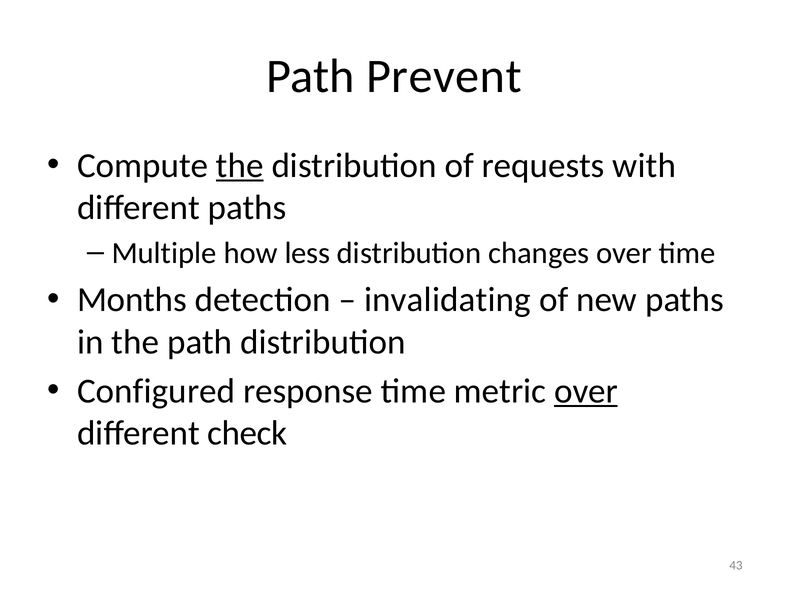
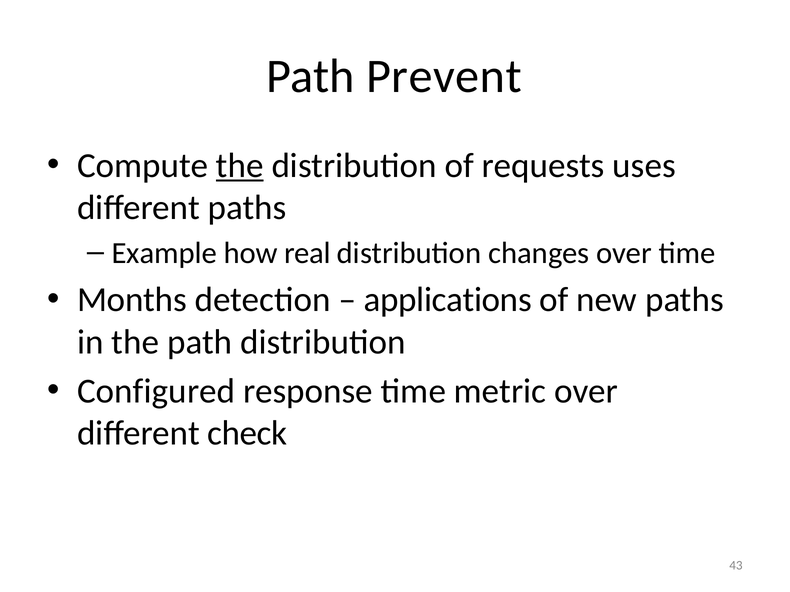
with: with -> uses
Multiple: Multiple -> Example
less: less -> real
invalidating: invalidating -> applications
over at (586, 391) underline: present -> none
